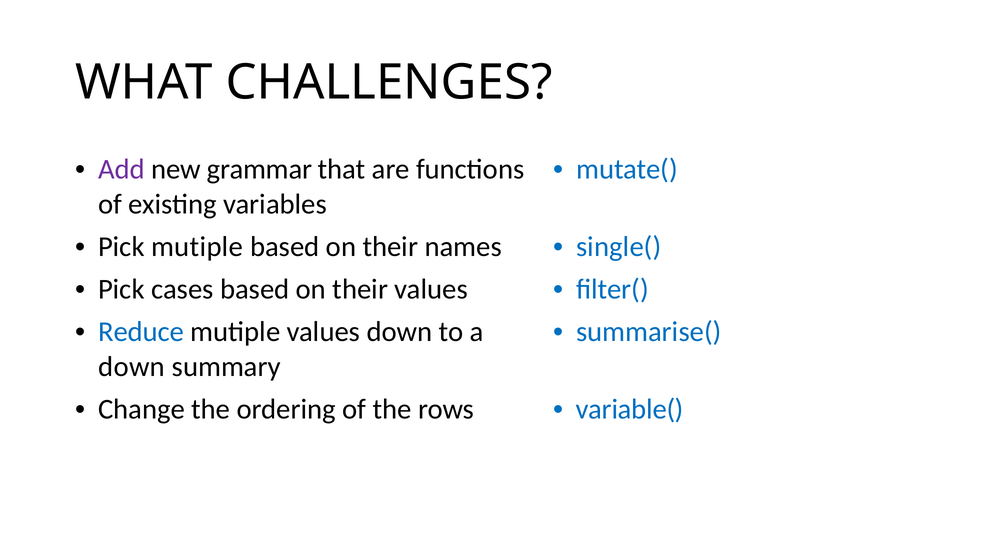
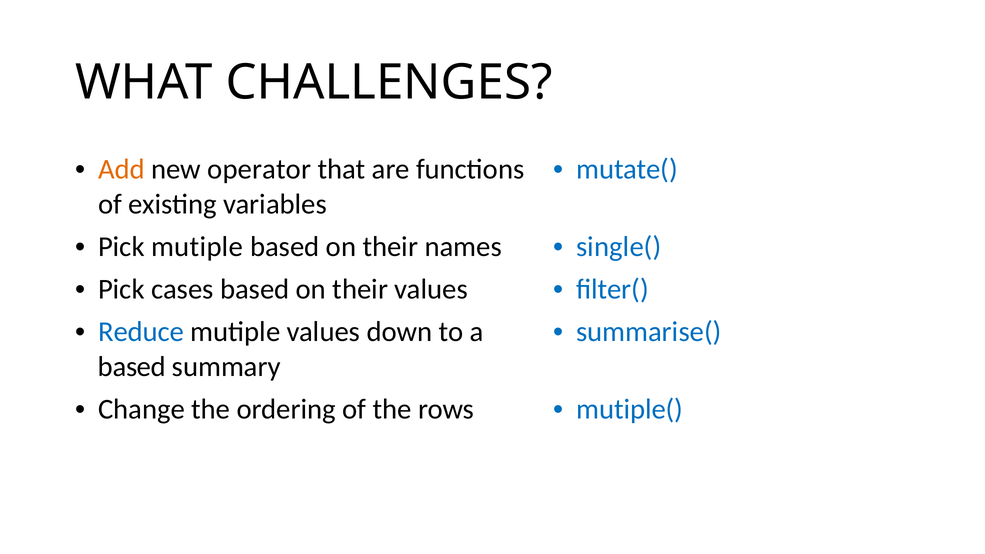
Add colour: purple -> orange
grammar: grammar -> operator
down at (132, 367): down -> based
variable(: variable( -> mutiple(
